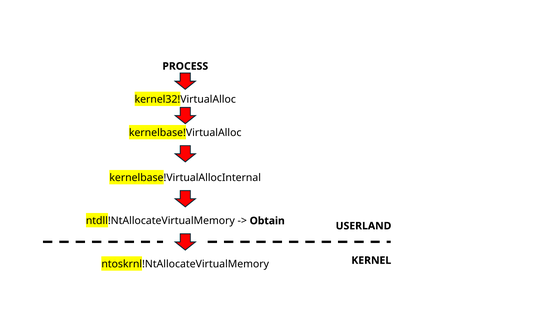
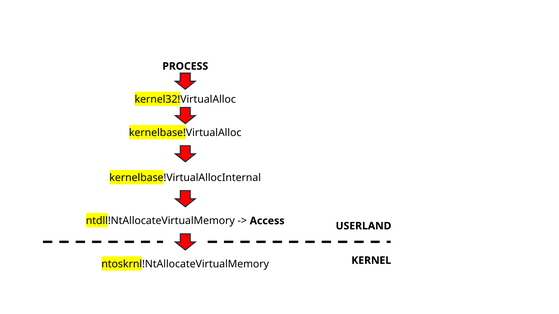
Obtain: Obtain -> Access
